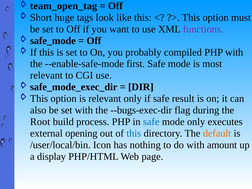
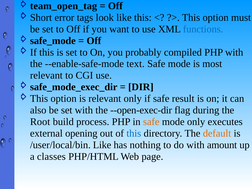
huge: huge -> error
functions colour: purple -> blue
first: first -> text
--bugs-exec-dir: --bugs-exec-dir -> --open-exec-dir
safe at (151, 122) colour: blue -> orange
/user/local/bin Icon: Icon -> Like
display: display -> classes
